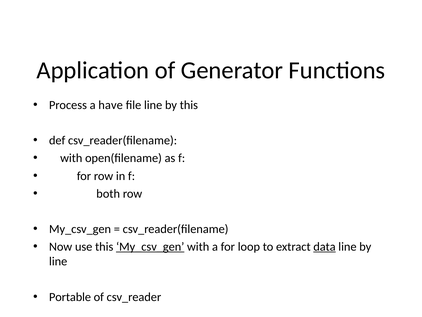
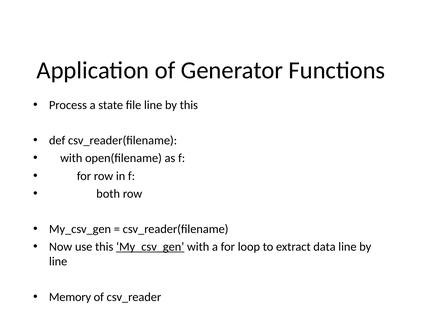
have: have -> state
data underline: present -> none
Portable: Portable -> Memory
